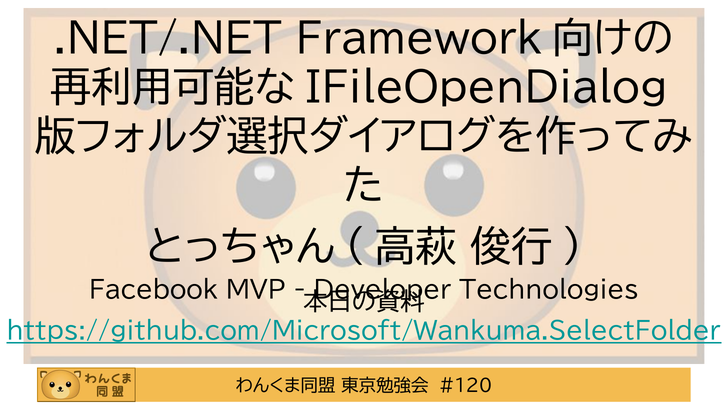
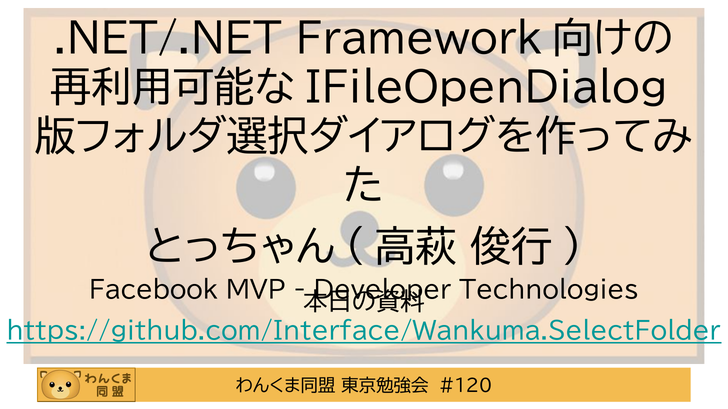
https://github.com/Microsoft/Wankuma.SelectFolder: https://github.com/Microsoft/Wankuma.SelectFolder -> https://github.com/Interface/Wankuma.SelectFolder
